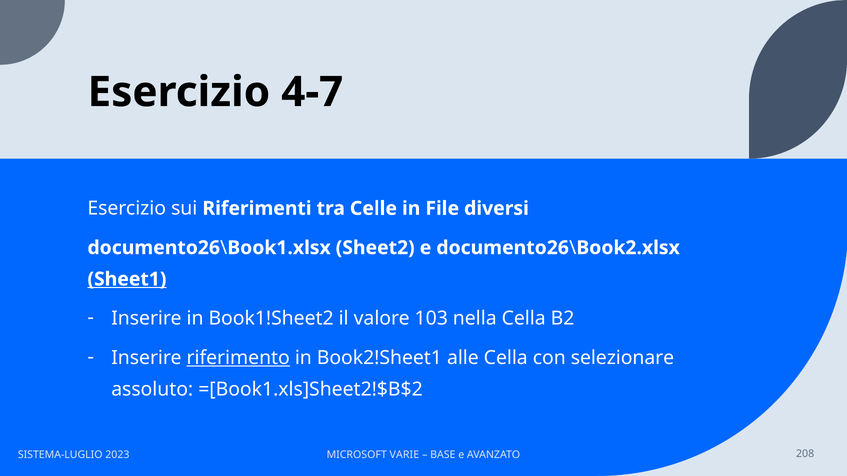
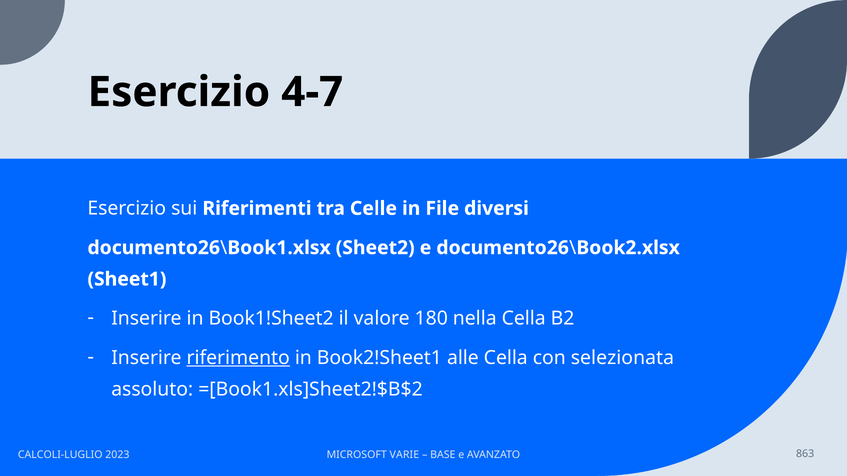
Sheet1 underline: present -> none
103: 103 -> 180
selezionare: selezionare -> selezionata
SISTEMA-LUGLIO: SISTEMA-LUGLIO -> CALCOLI-LUGLIO
208: 208 -> 863
